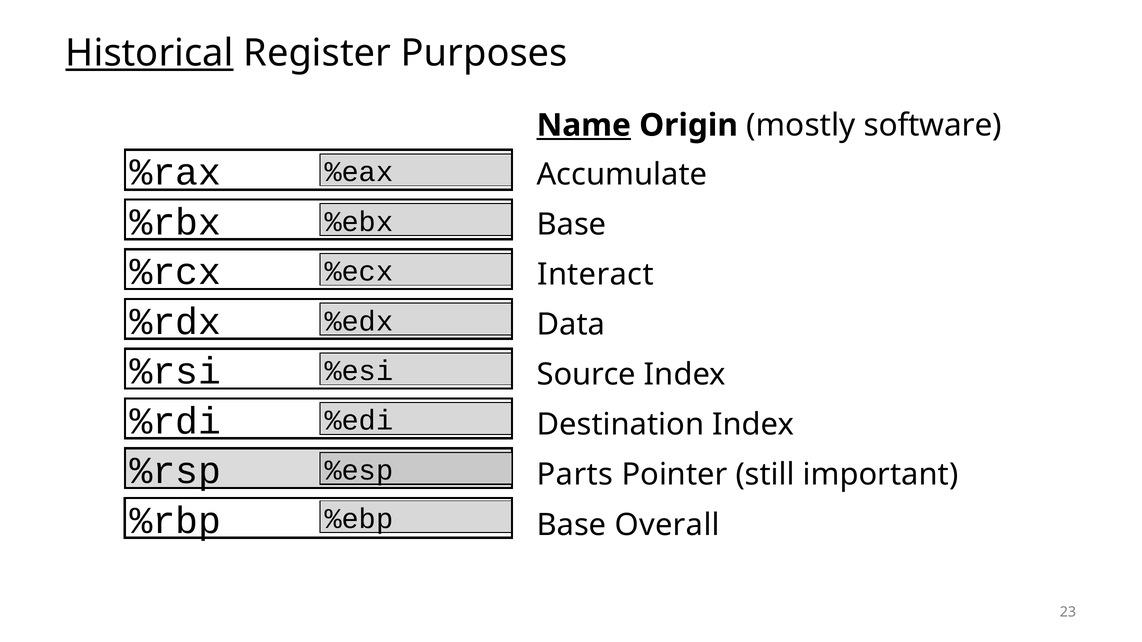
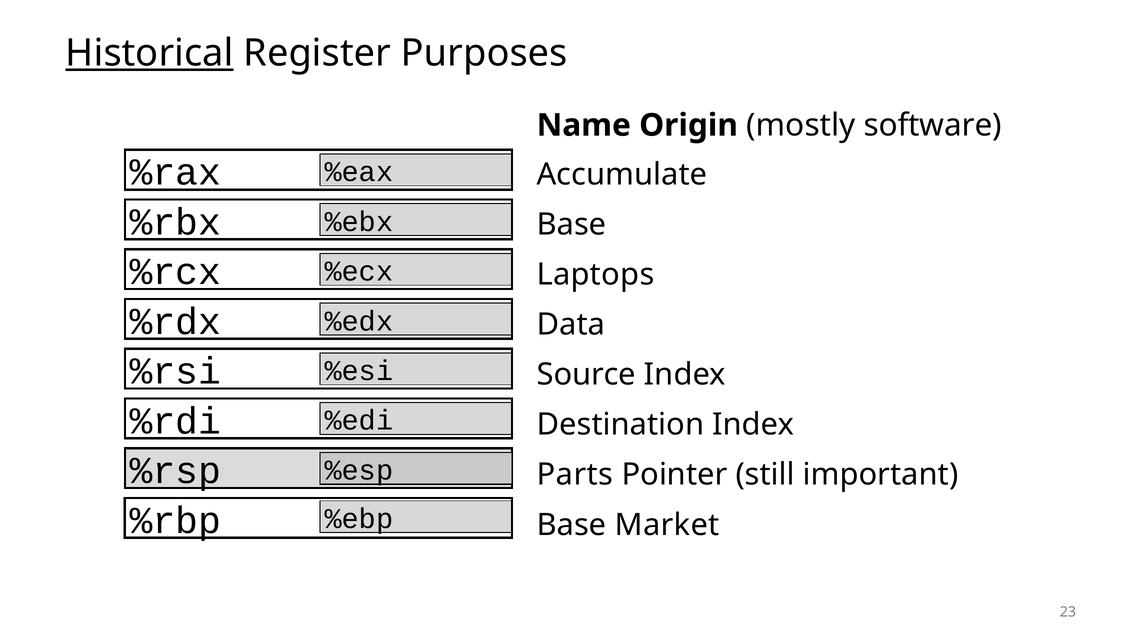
Name underline: present -> none
Interact: Interact -> Laptops
Overall: Overall -> Market
